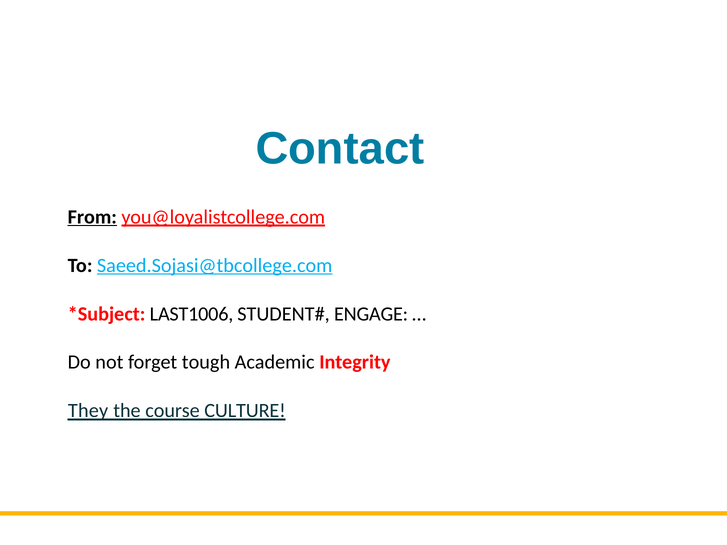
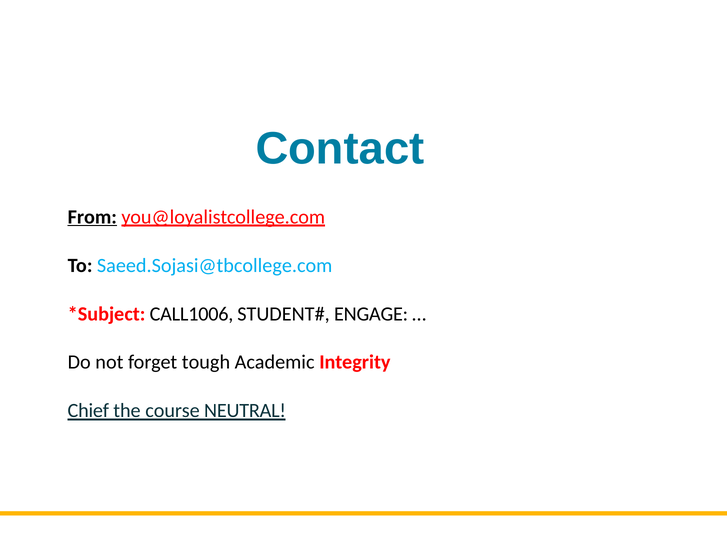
Saeed.Sojasi@tbcollege.com underline: present -> none
LAST1006: LAST1006 -> CALL1006
They: They -> Chief
CULTURE: CULTURE -> NEUTRAL
